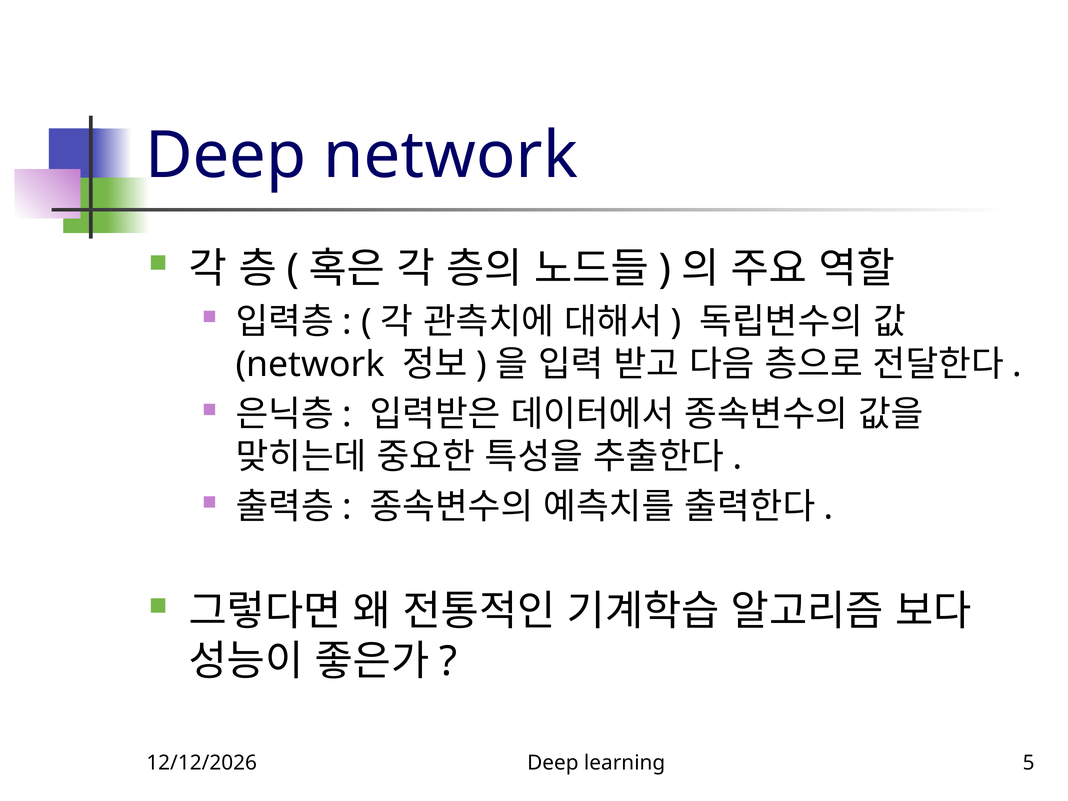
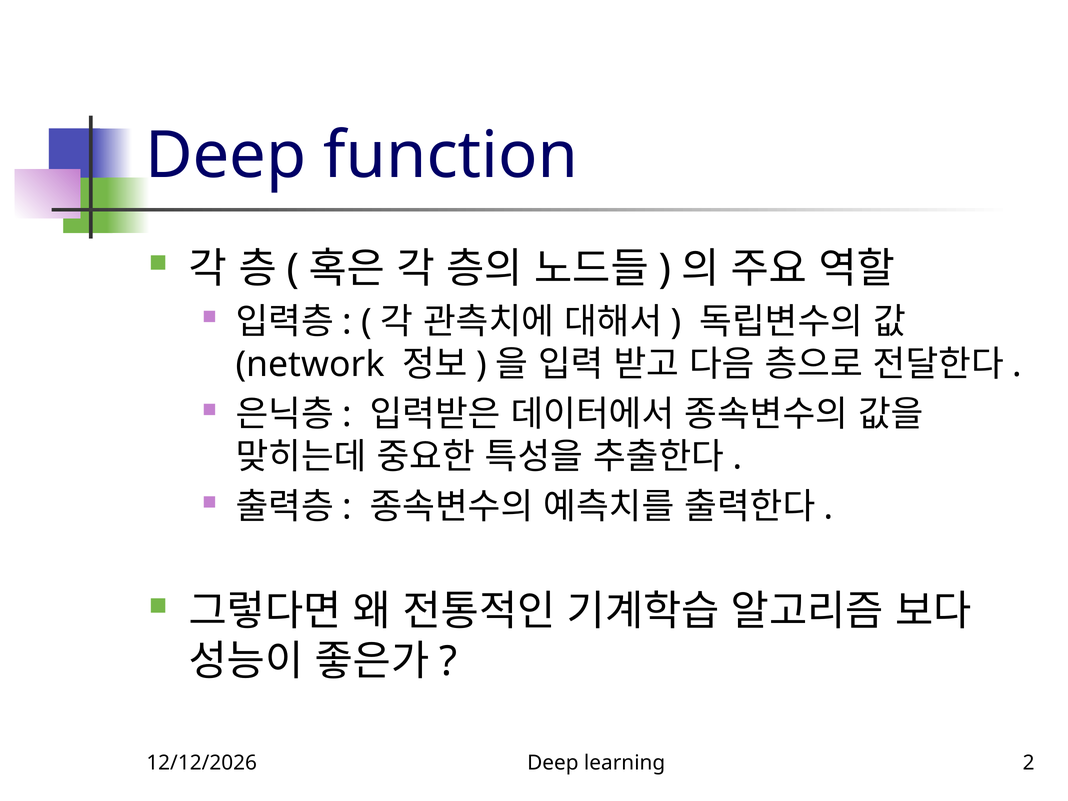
Deep network: network -> function
5: 5 -> 2
